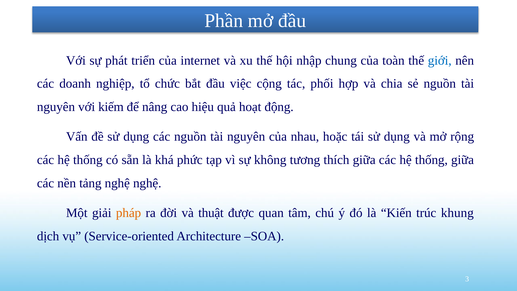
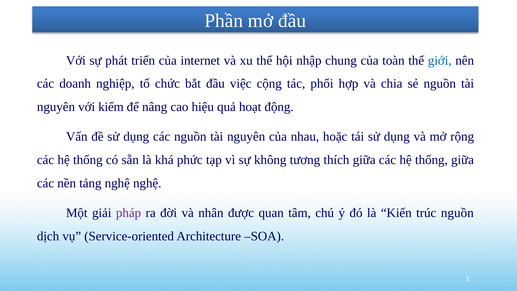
pháp colour: orange -> purple
thuật: thuật -> nhân
trúc khung: khung -> nguồn
